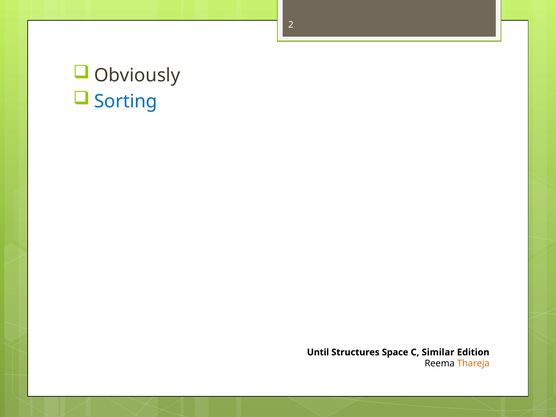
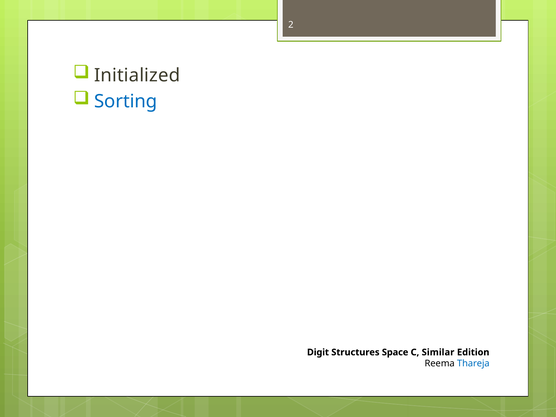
Obviously: Obviously -> Initialized
Until: Until -> Digit
Thareja colour: orange -> blue
